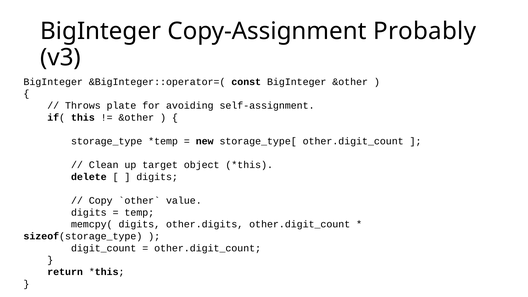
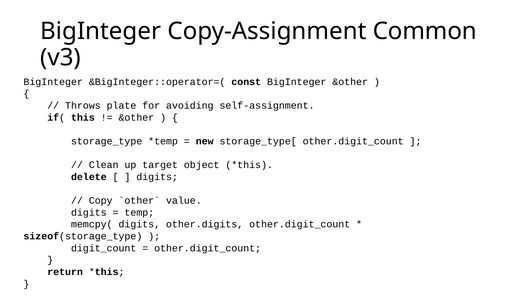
Probably: Probably -> Common
